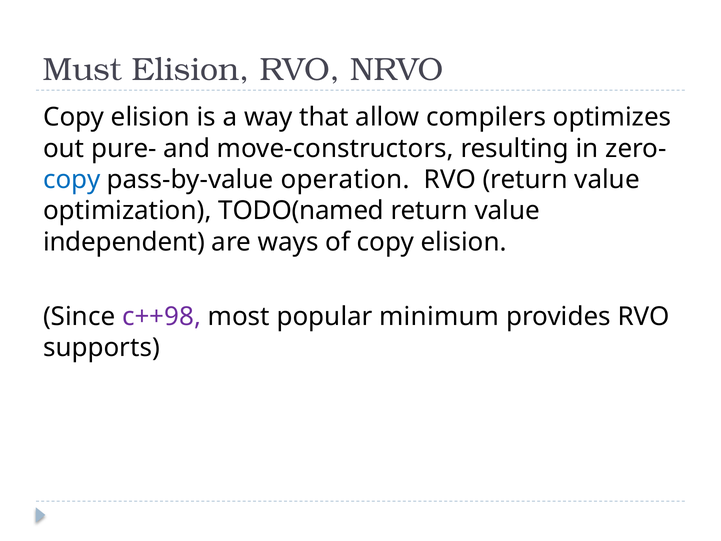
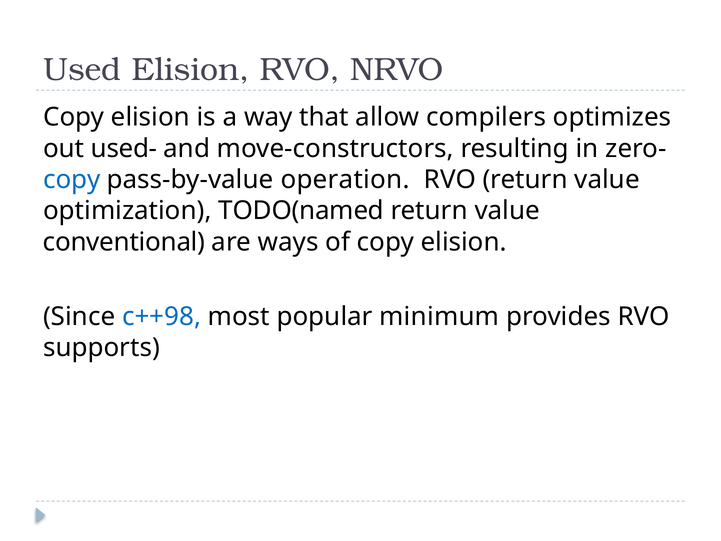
Must: Must -> Used
pure-: pure- -> used-
independent: independent -> conventional
c++98 colour: purple -> blue
